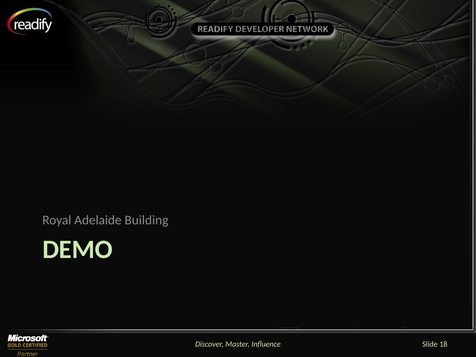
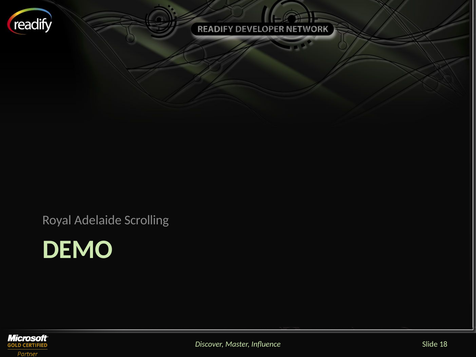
Building: Building -> Scrolling
